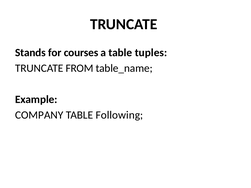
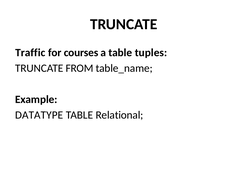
Stands: Stands -> Traffic
COMPANY: COMPANY -> DATATYPE
Following: Following -> Relational
